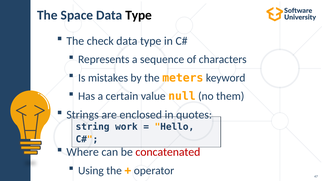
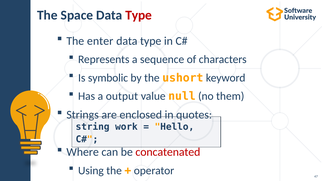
Type at (139, 15) colour: black -> red
check: check -> enter
mistakes: mistakes -> symbolic
meters: meters -> ushort
certain: certain -> output
